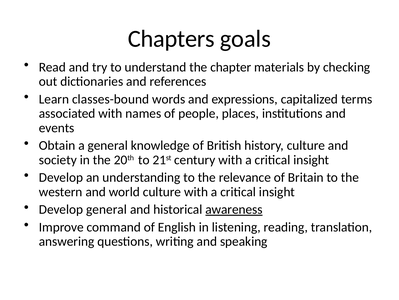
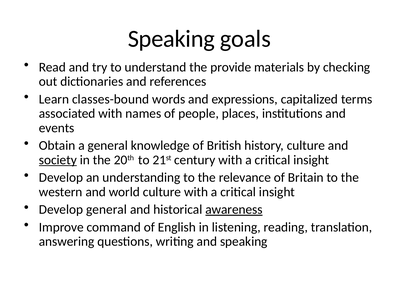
Chapters at (171, 39): Chapters -> Speaking
chapter: chapter -> provide
society underline: none -> present
